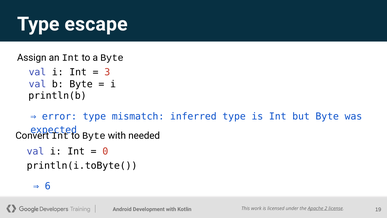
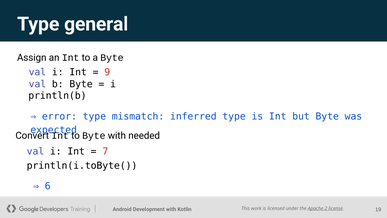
escape: escape -> general
3: 3 -> 9
0: 0 -> 7
